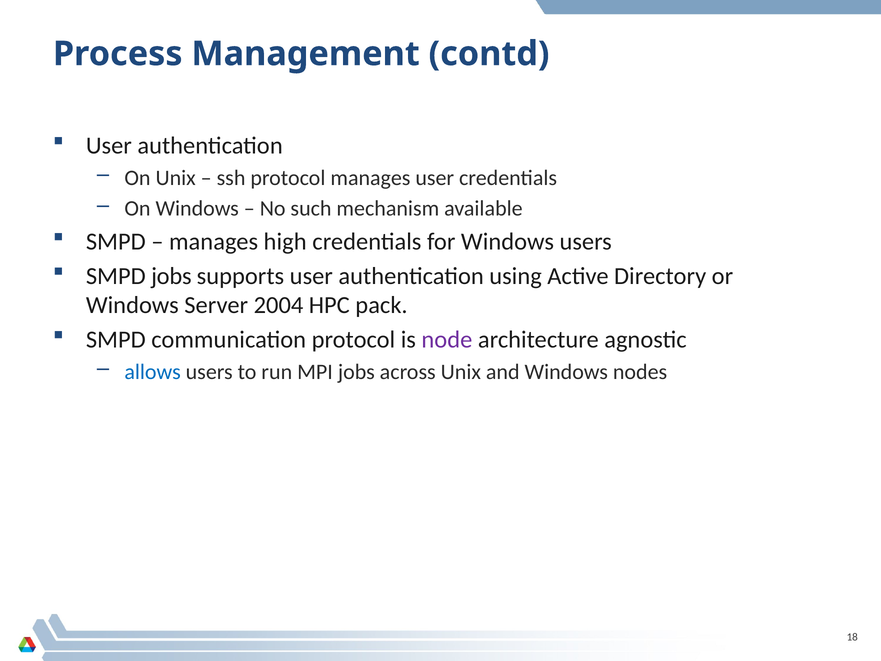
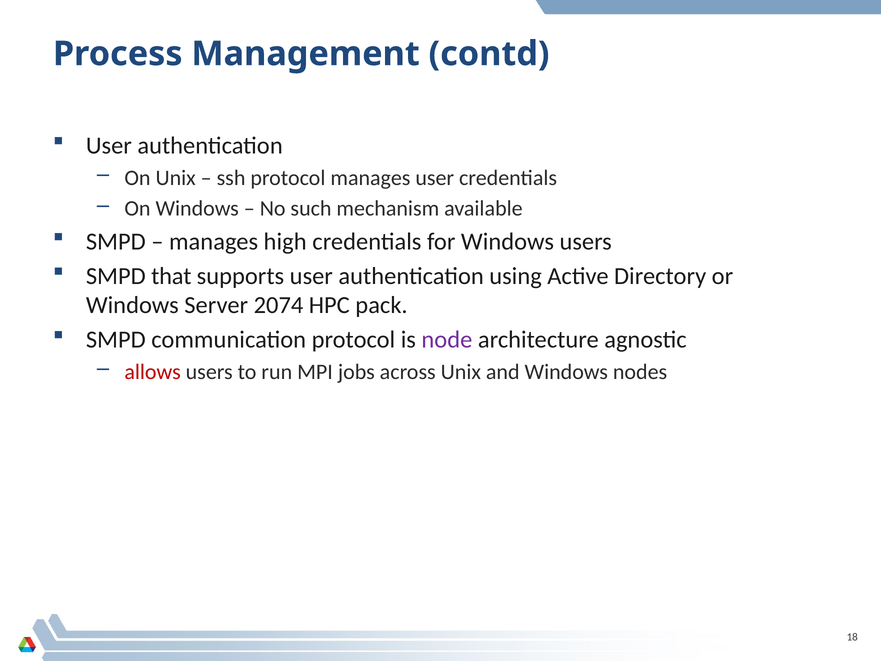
SMPD jobs: jobs -> that
2004: 2004 -> 2074
allows colour: blue -> red
